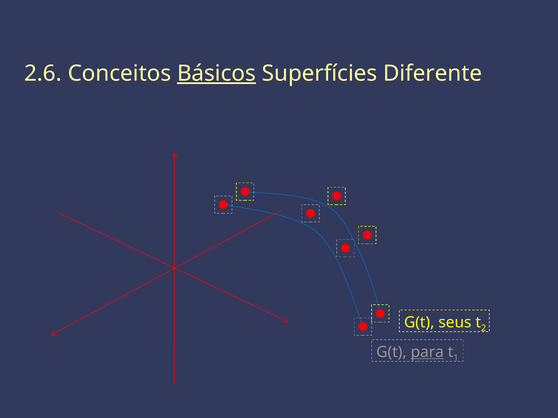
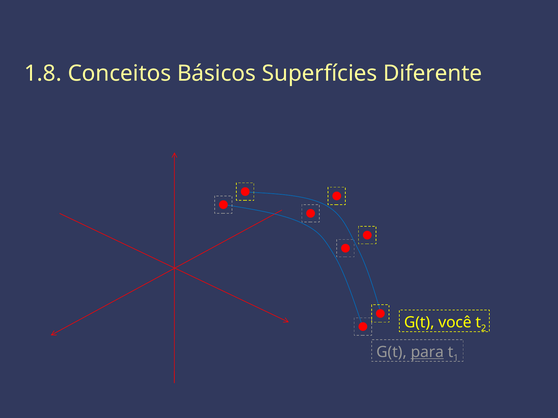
2.6: 2.6 -> 1.8
Básicos underline: present -> none
seus: seus -> você
